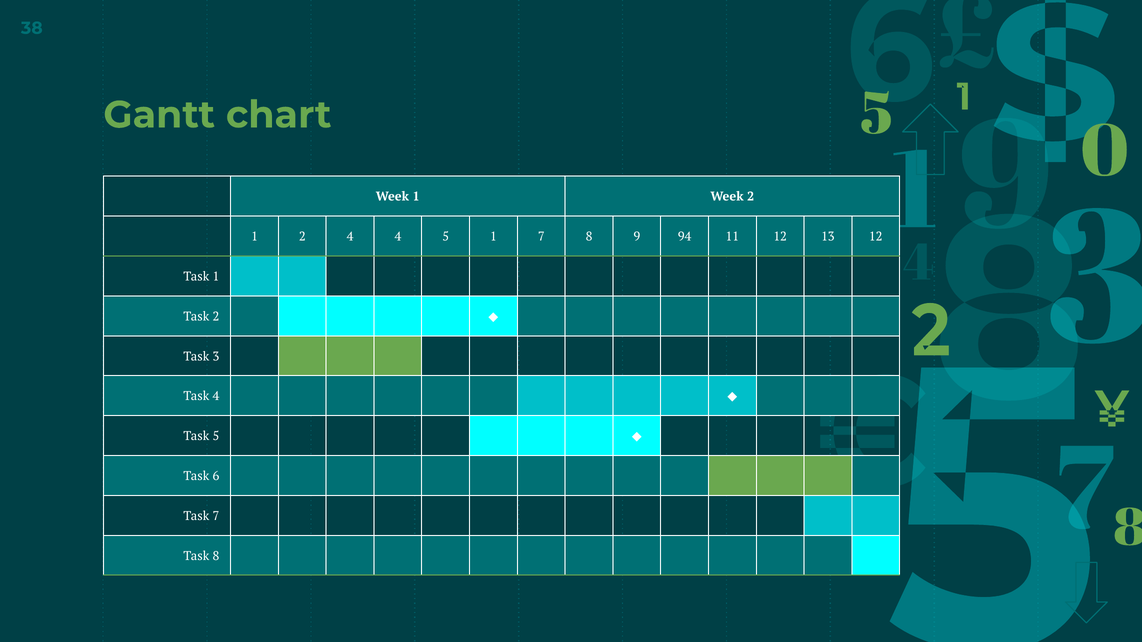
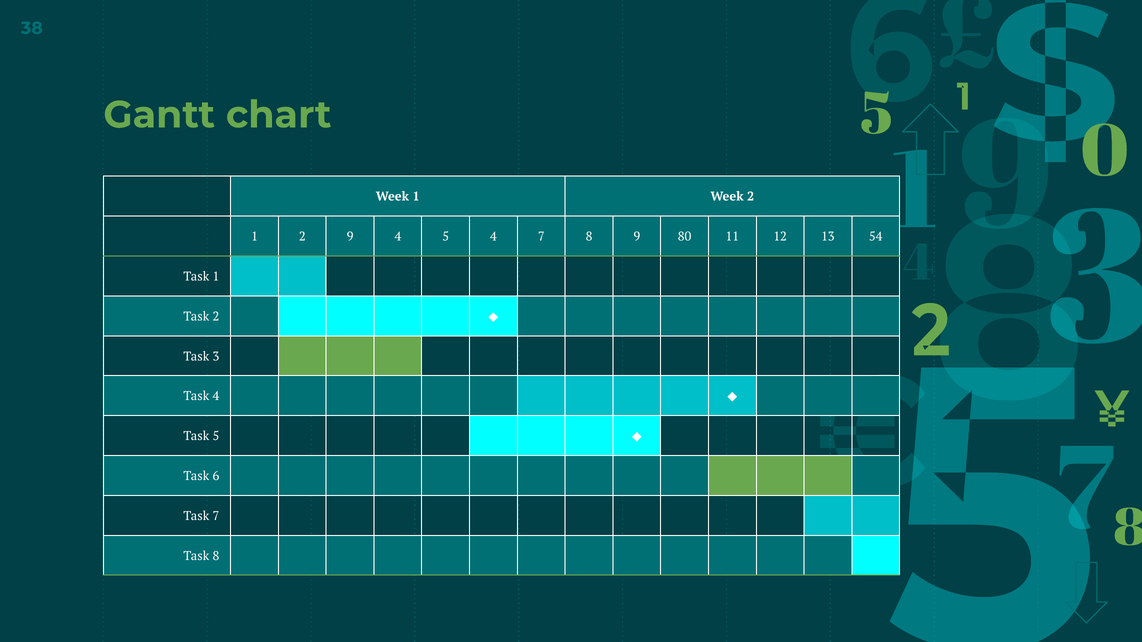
2 4: 4 -> 9
5 1: 1 -> 4
94: 94 -> 80
13 12: 12 -> 54
